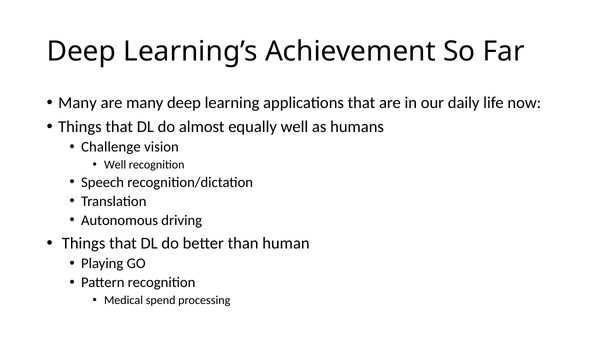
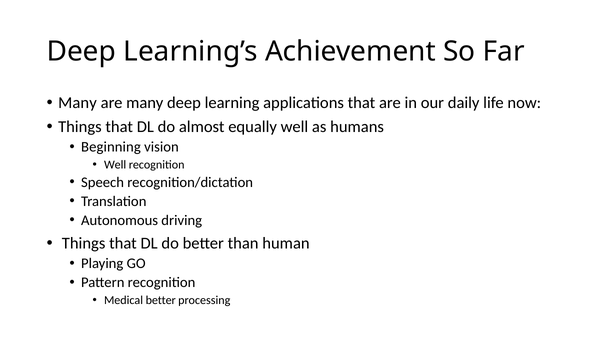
Challenge: Challenge -> Beginning
Medical spend: spend -> better
